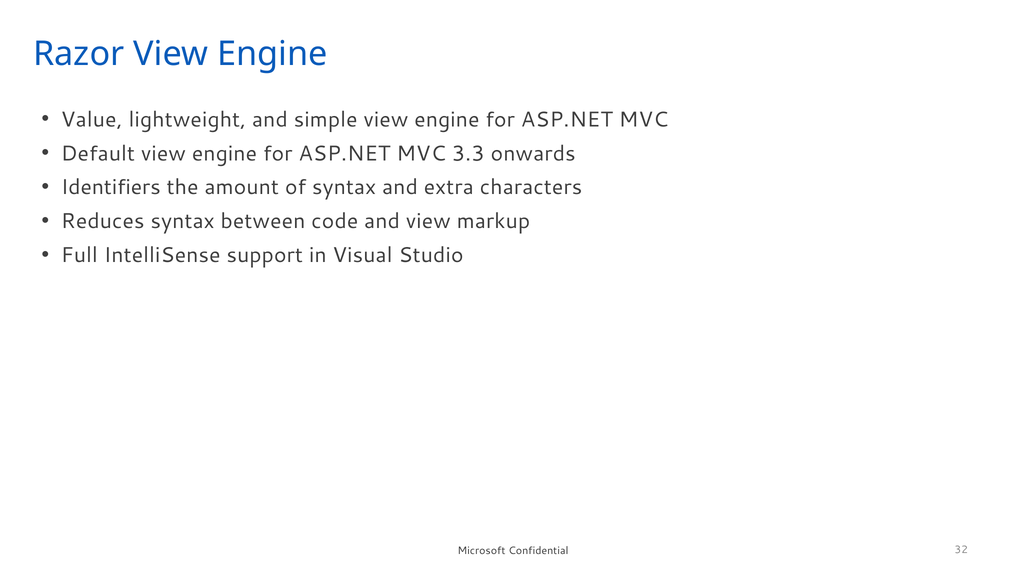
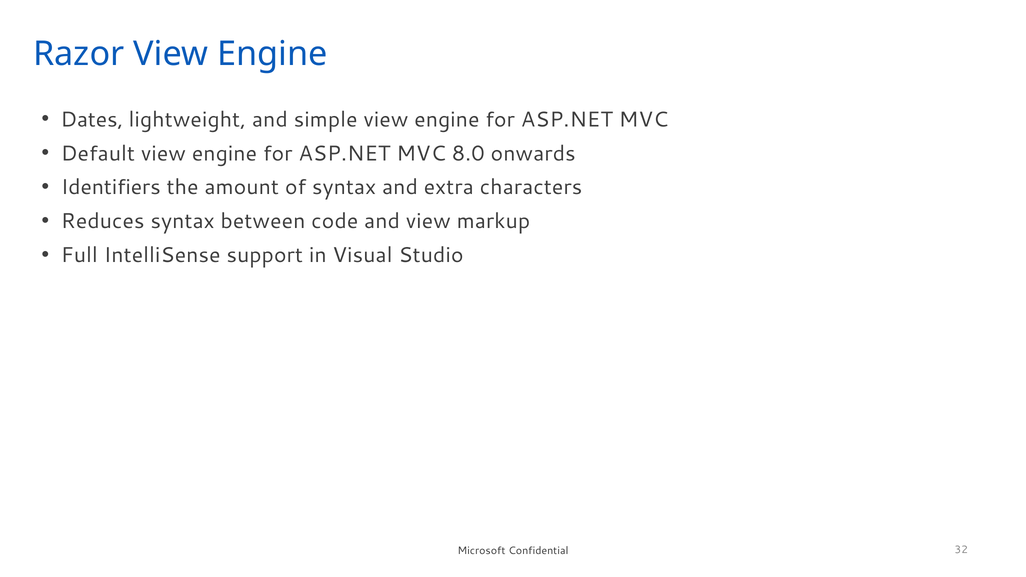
Value: Value -> Dates
3.3: 3.3 -> 8.0
